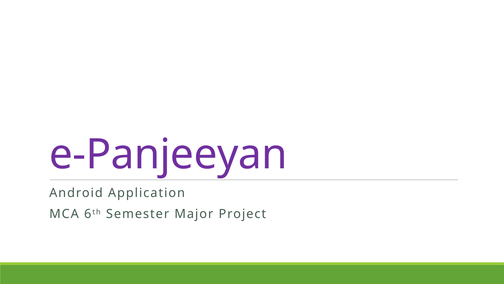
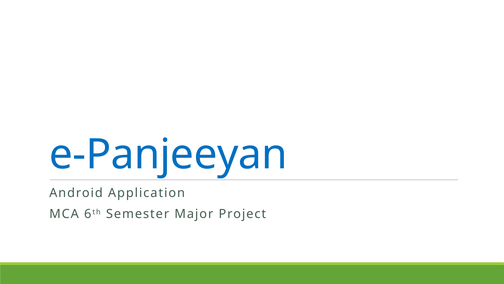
e-Panjeeyan colour: purple -> blue
